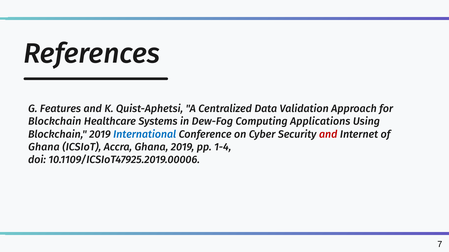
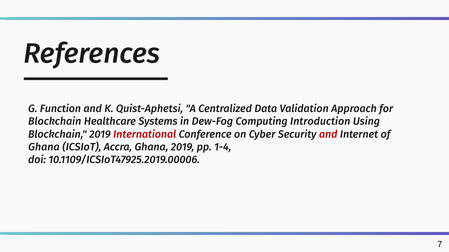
Features: Features -> Function
Applications: Applications -> Introduction
International colour: blue -> red
